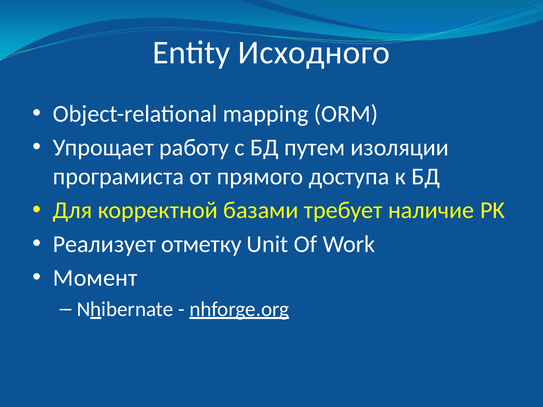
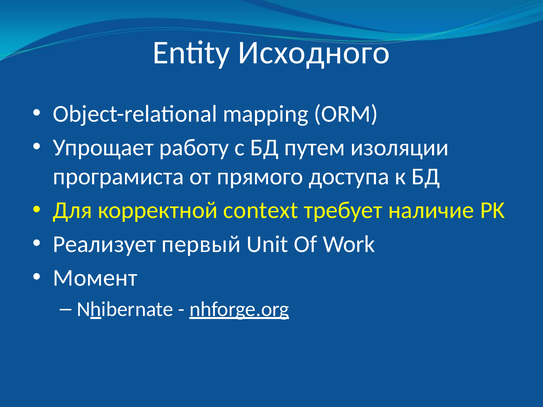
базами: базами -> context
отметку: отметку -> первый
